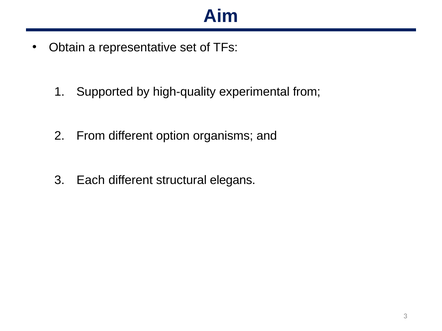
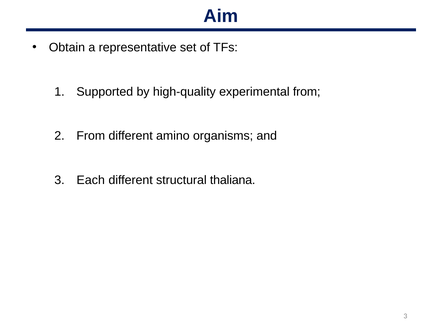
option: option -> amino
elegans: elegans -> thaliana
